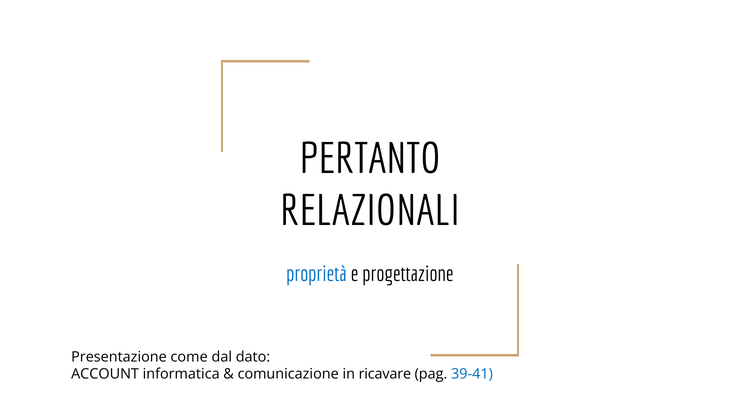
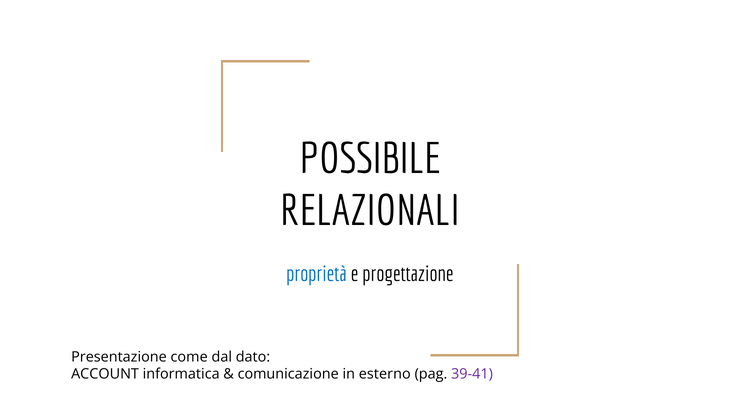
PERTANTO: PERTANTO -> POSSIBILE
ricavare: ricavare -> esterno
39-41 colour: blue -> purple
